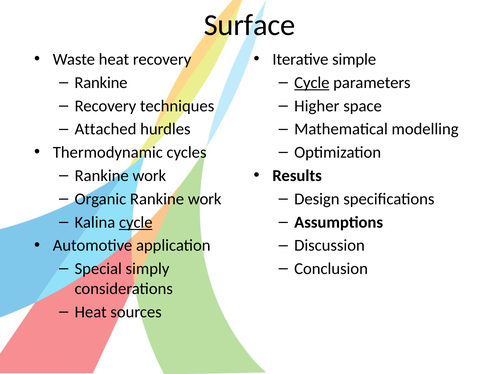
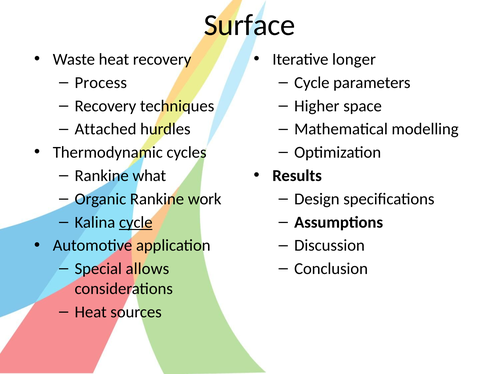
simple: simple -> longer
Rankine at (101, 83): Rankine -> Process
Cycle at (312, 83) underline: present -> none
work at (149, 176): work -> what
simply: simply -> allows
